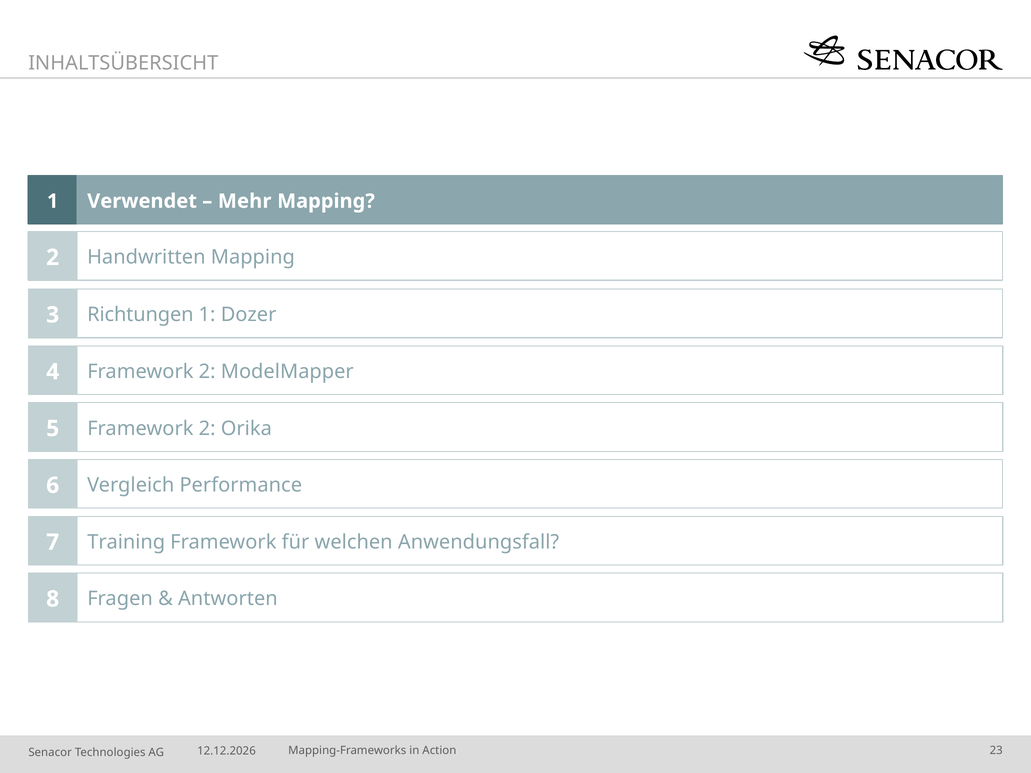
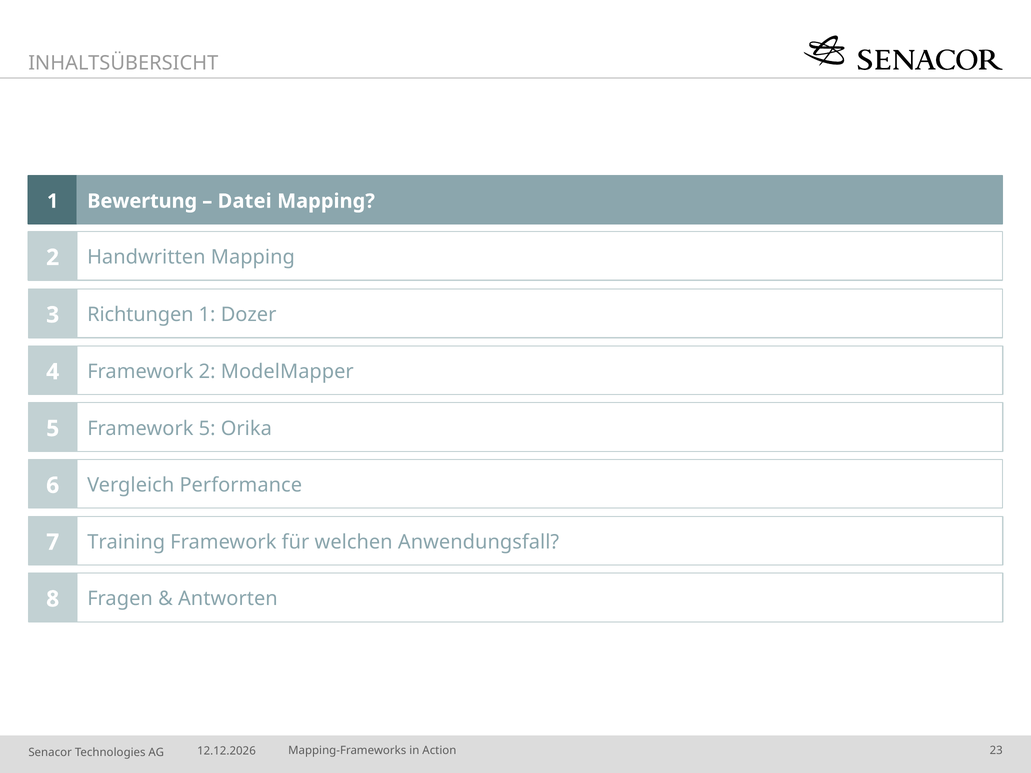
Verwendet: Verwendet -> Bewertung
Mehr: Mehr -> Datei
5 Framework 2: 2 -> 5
